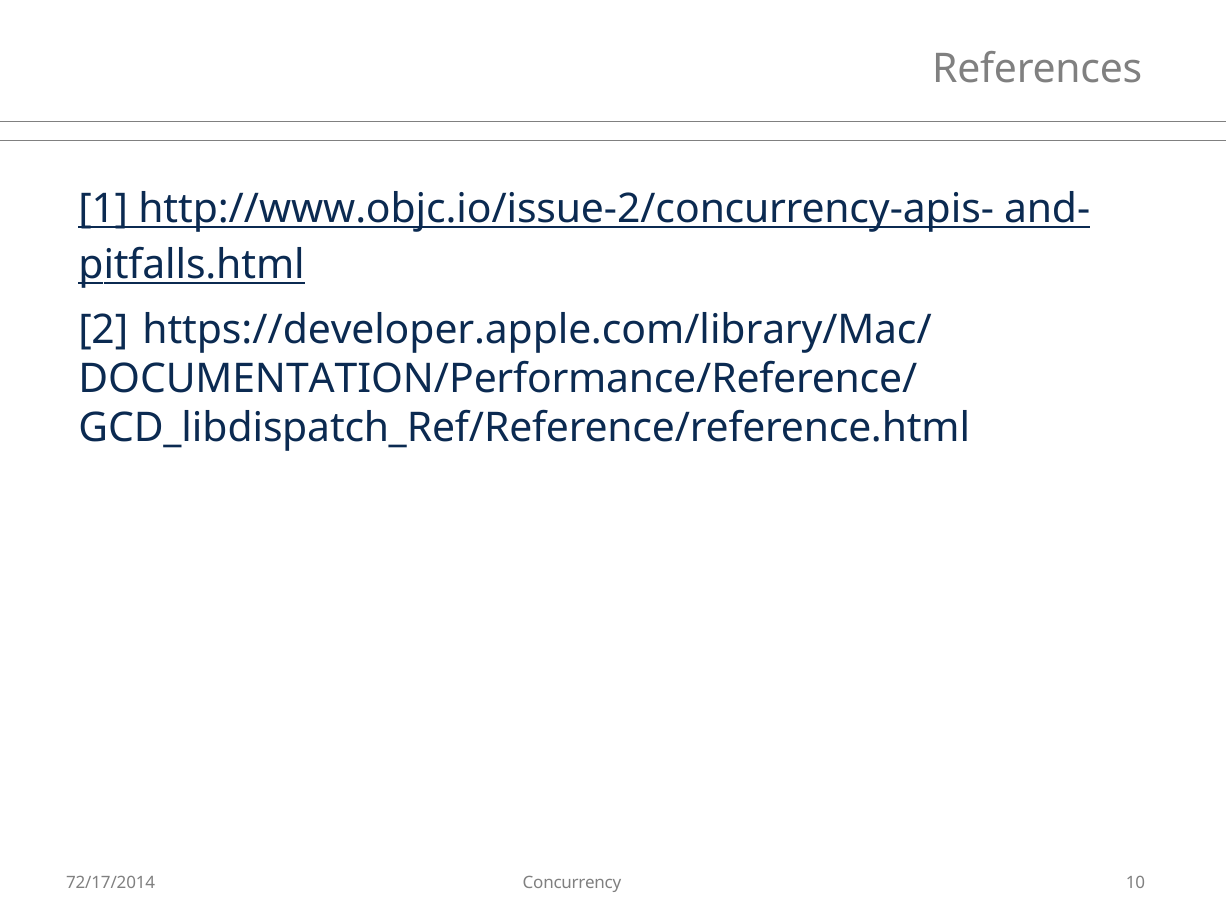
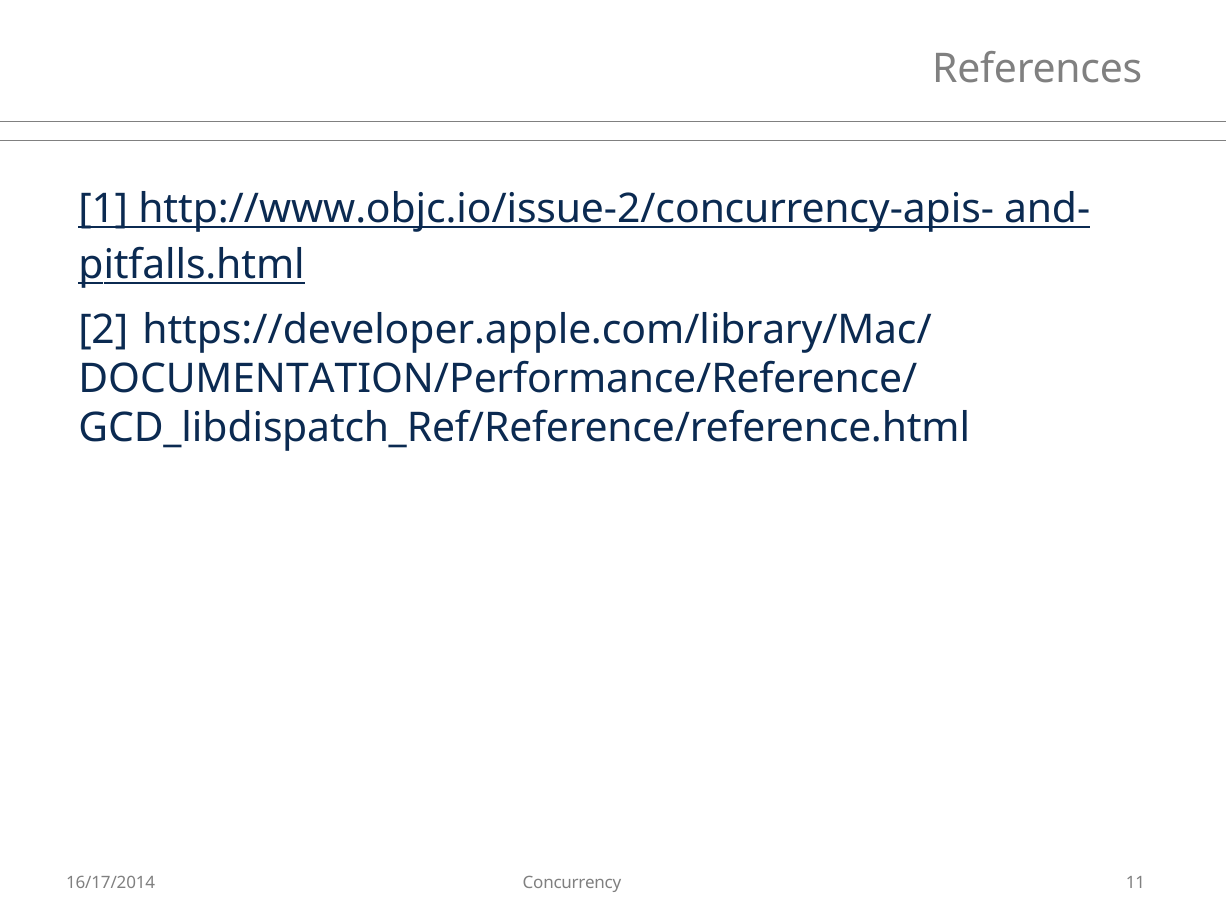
72/17/2014: 72/17/2014 -> 16/17/2014
10: 10 -> 11
